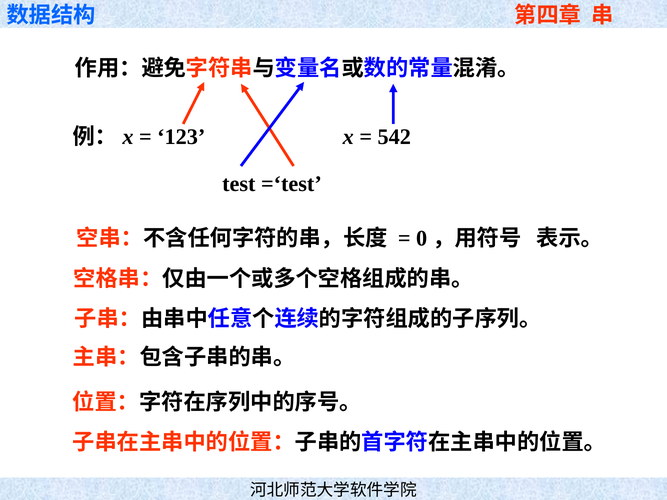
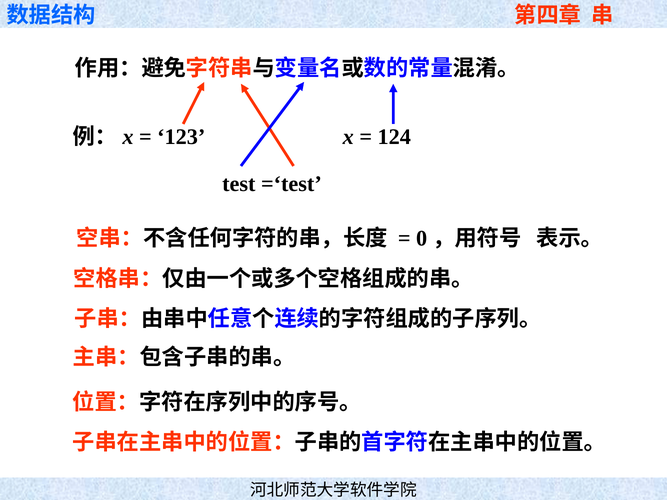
542: 542 -> 124
